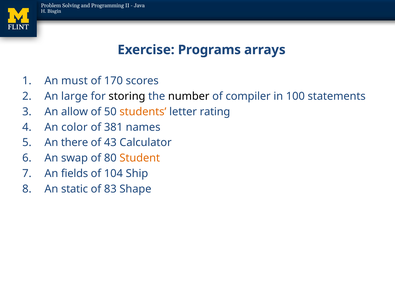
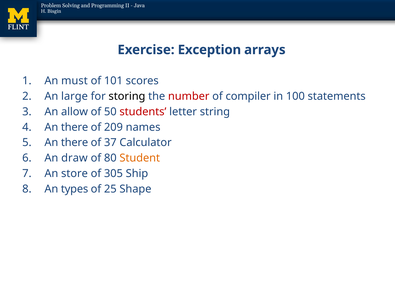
Programs: Programs -> Exception
170: 170 -> 101
number colour: black -> red
students colour: orange -> red
rating: rating -> string
color at (74, 127): color -> there
381: 381 -> 209
43: 43 -> 37
swap: swap -> draw
fields: fields -> store
104: 104 -> 305
static: static -> types
83: 83 -> 25
